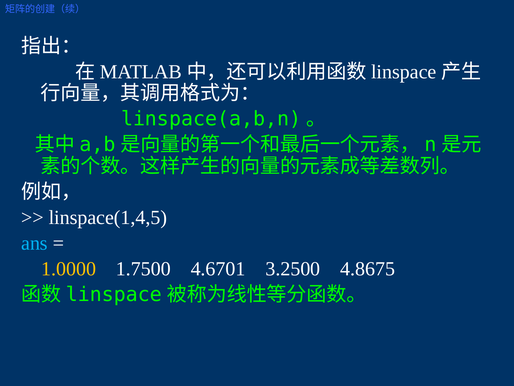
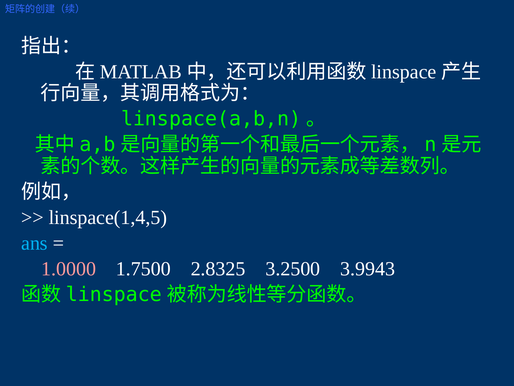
1.0000 colour: yellow -> pink
4.6701: 4.6701 -> 2.8325
4.8675: 4.8675 -> 3.9943
